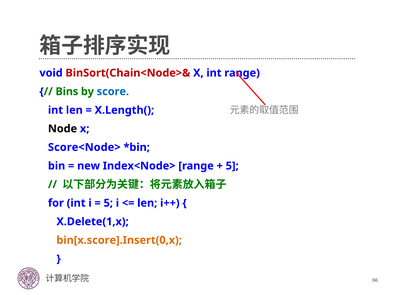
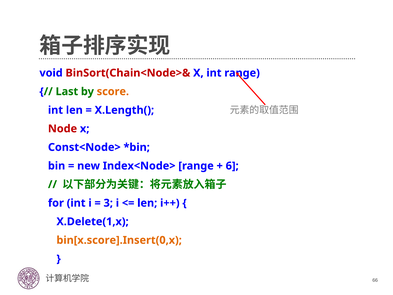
Bins: Bins -> Last
score colour: blue -> orange
Node colour: black -> red
Score<Node>: Score<Node> -> Const<Node>
5 at (232, 166): 5 -> 6
5 at (108, 203): 5 -> 3
